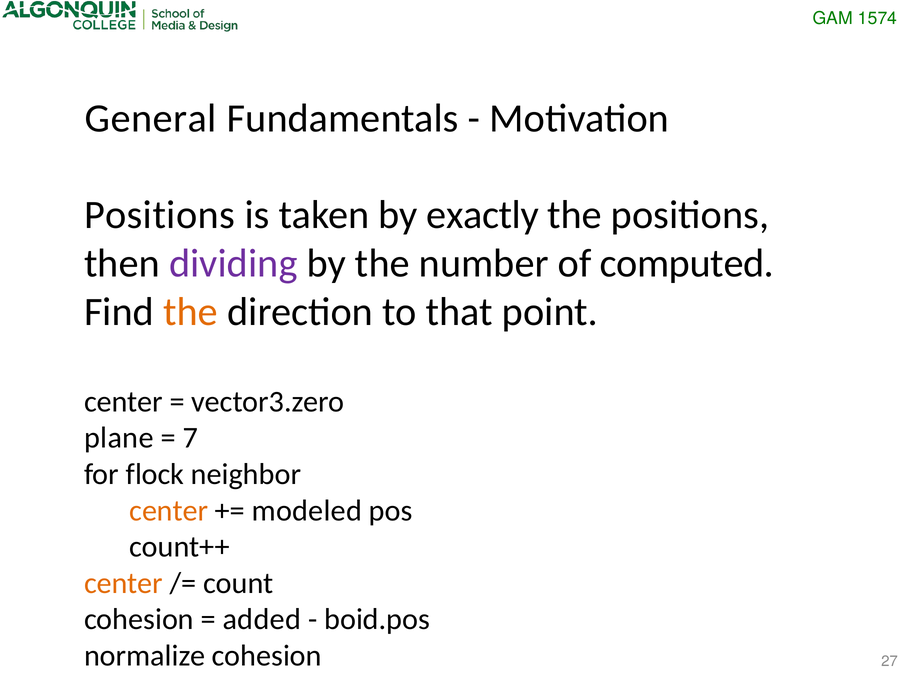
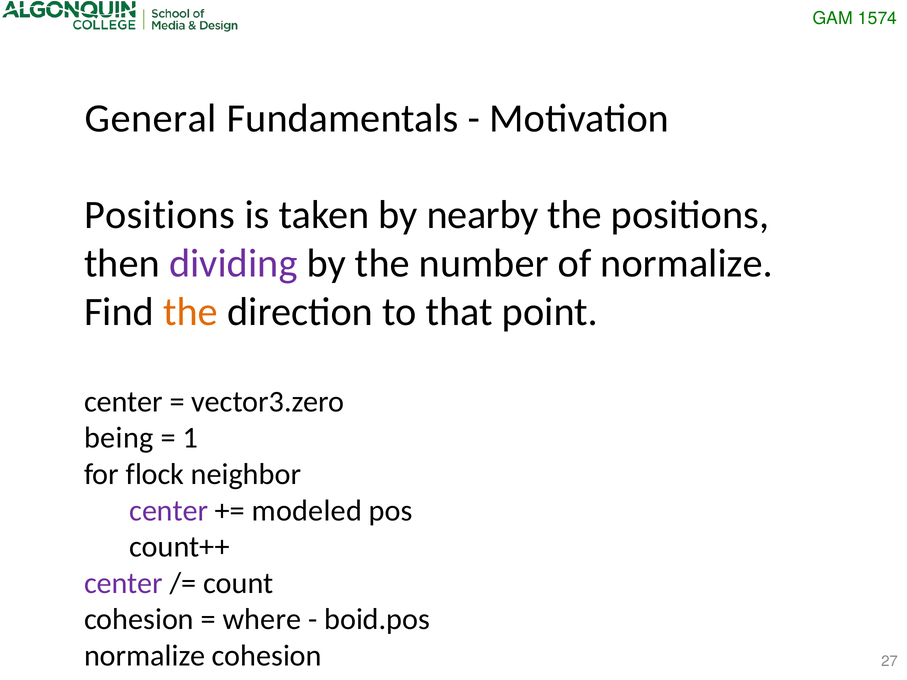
exactly: exactly -> nearby
of computed: computed -> normalize
plane: plane -> being
7: 7 -> 1
center at (169, 511) colour: orange -> purple
center at (123, 583) colour: orange -> purple
added: added -> where
